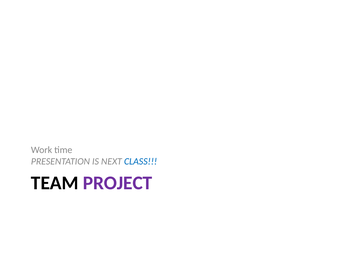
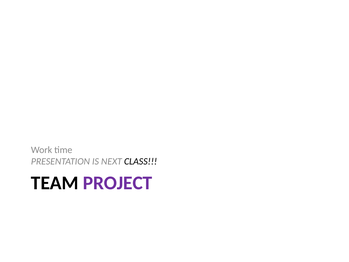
CLASS colour: blue -> black
